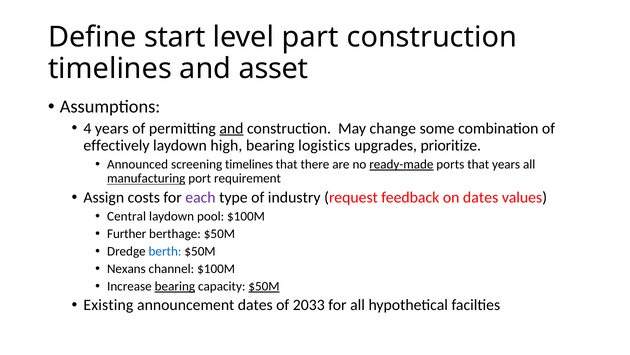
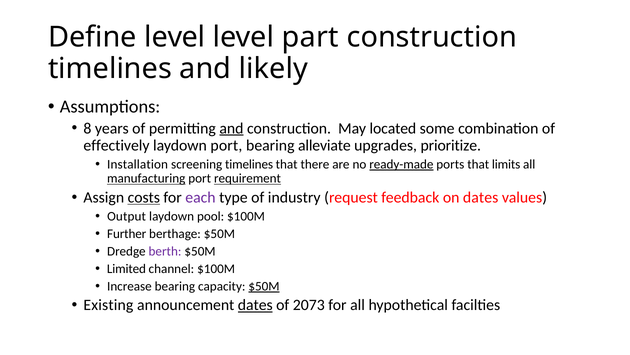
Define start: start -> level
asset: asset -> likely
4: 4 -> 8
change: change -> located
laydown high: high -> port
logistics: logistics -> alleviate
Announced: Announced -> Installation
that years: years -> limits
requirement underline: none -> present
costs underline: none -> present
Central: Central -> Output
berth colour: blue -> purple
Nexans: Nexans -> Limited
bearing at (175, 286) underline: present -> none
dates at (255, 305) underline: none -> present
2033: 2033 -> 2073
